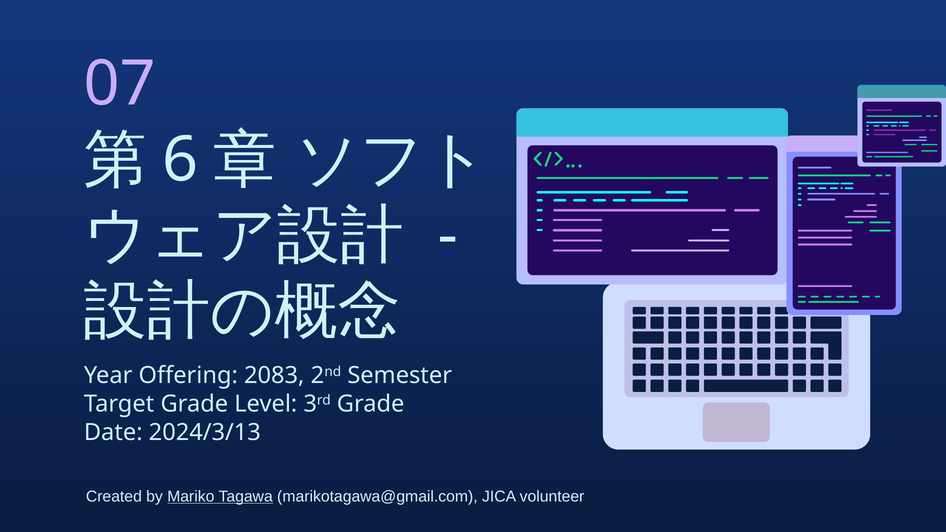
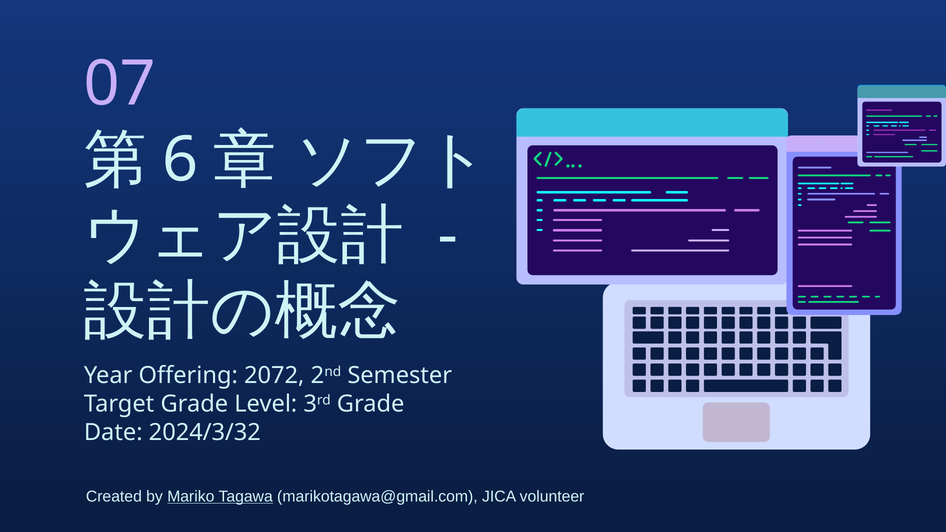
2083: 2083 -> 2072
2024/3/13: 2024/3/13 -> 2024/3/32
